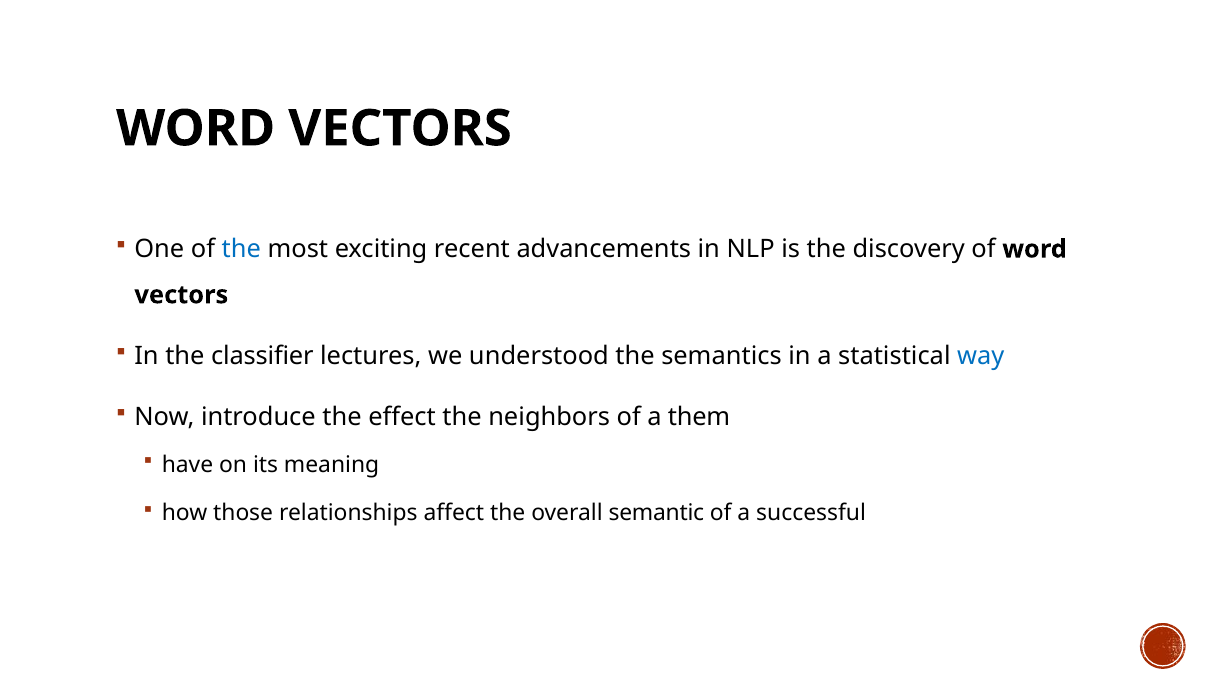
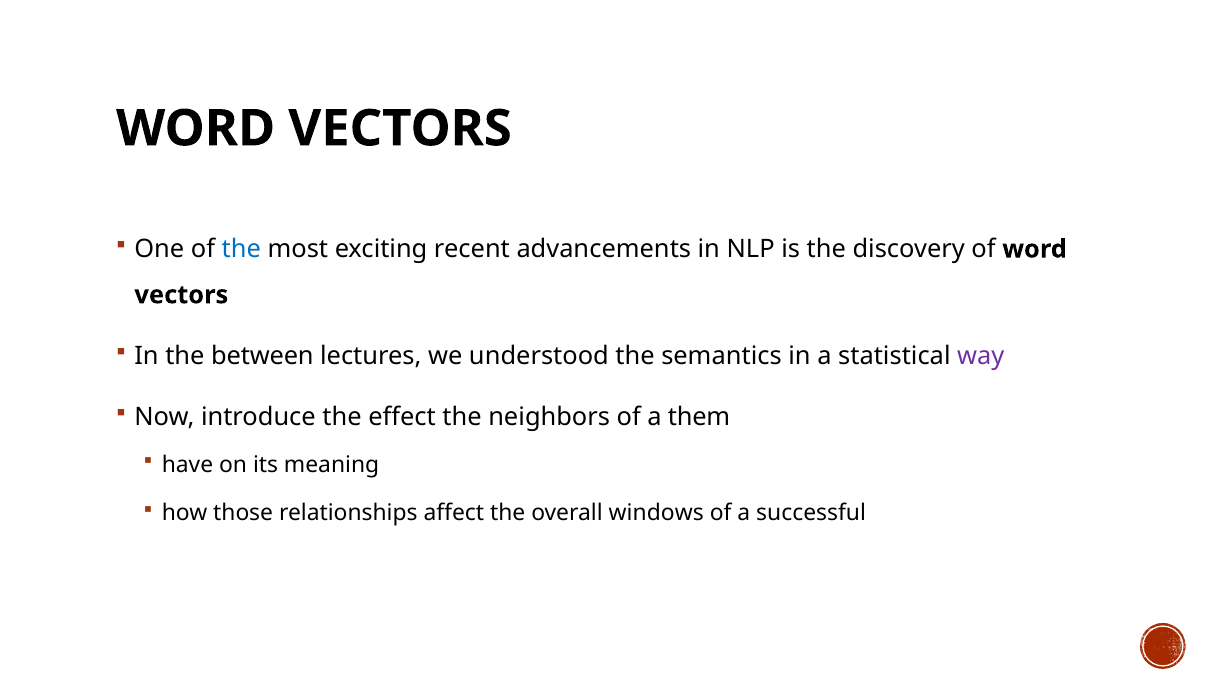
classifier: classifier -> between
way colour: blue -> purple
semantic: semantic -> windows
